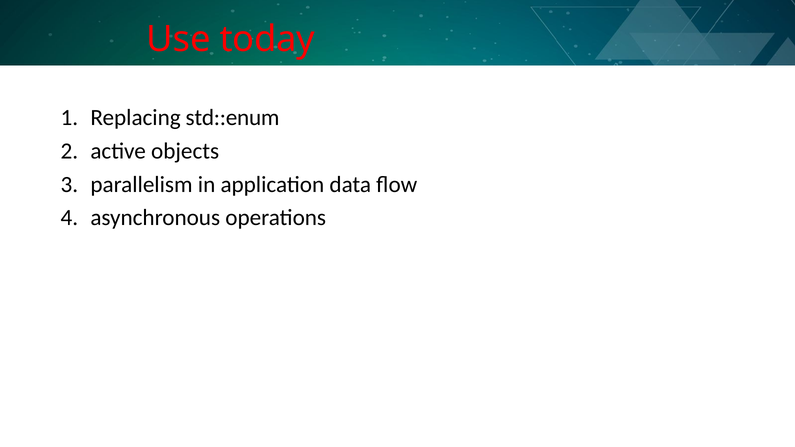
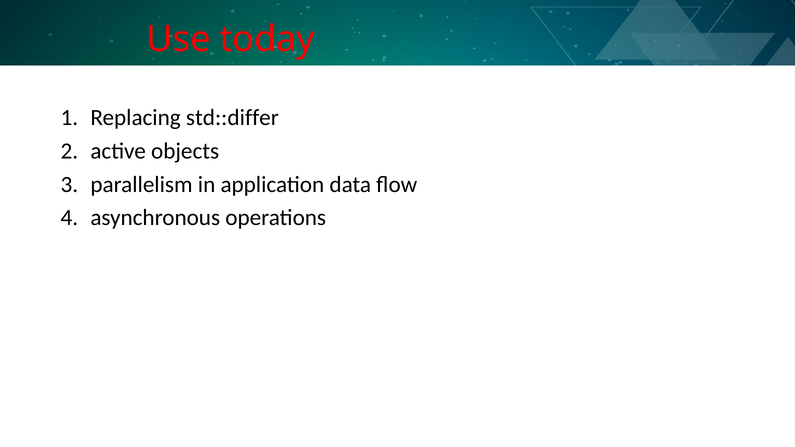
std::enum: std::enum -> std::differ
